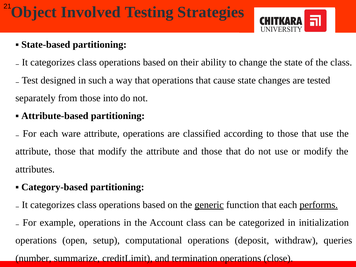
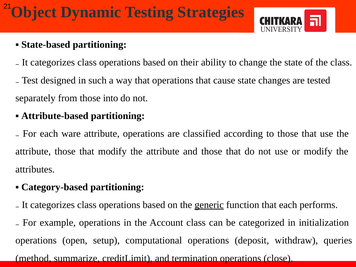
Involved: Involved -> Dynamic
performs underline: present -> none
number: number -> method
